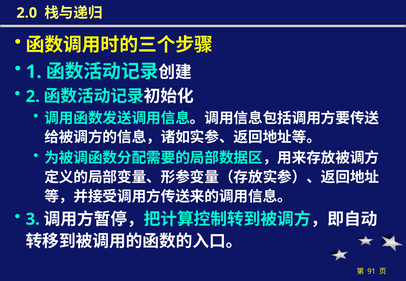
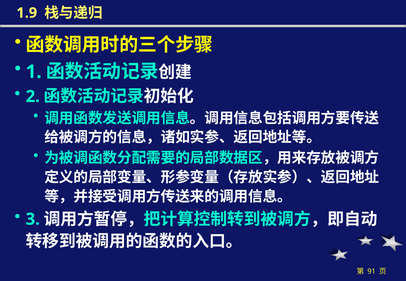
2.0: 2.0 -> 1.9
